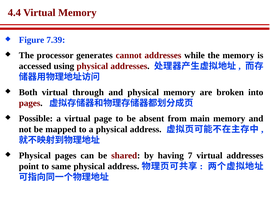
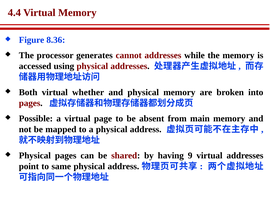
7.39: 7.39 -> 8.36
through: through -> whether
7: 7 -> 9
